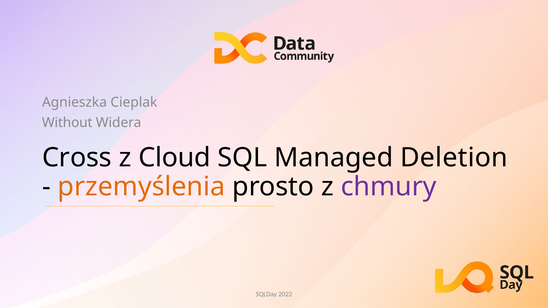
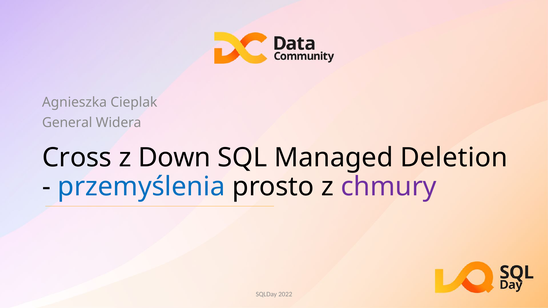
Without: Without -> General
Cloud: Cloud -> Down
przemyślenia colour: orange -> blue
